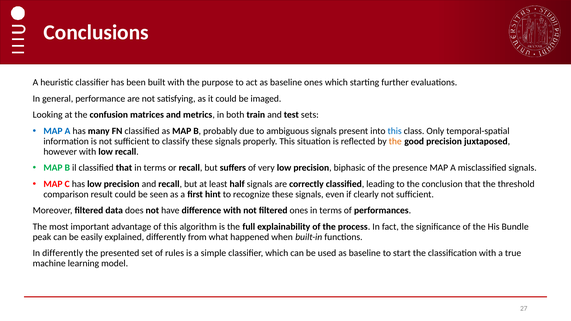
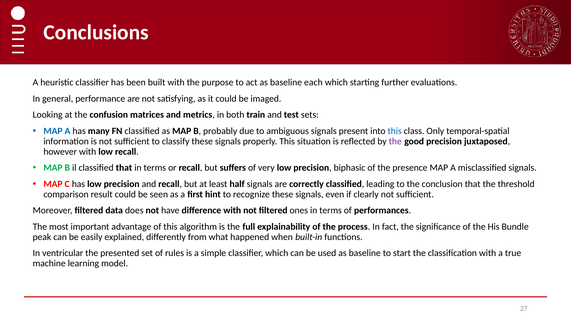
baseline ones: ones -> each
the at (395, 141) colour: orange -> purple
In differently: differently -> ventricular
